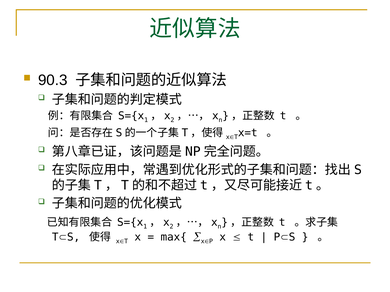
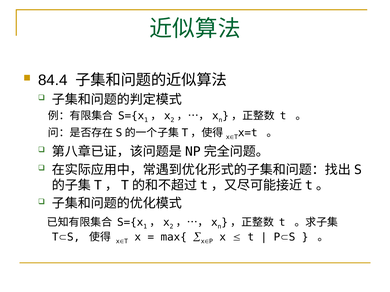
90.3: 90.3 -> 84.4
